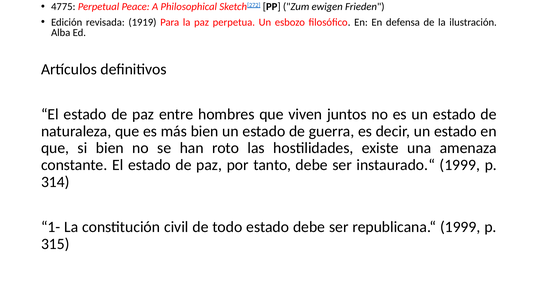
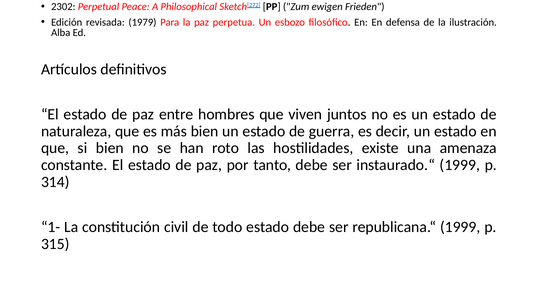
4775: 4775 -> 2302
1919: 1919 -> 1979
